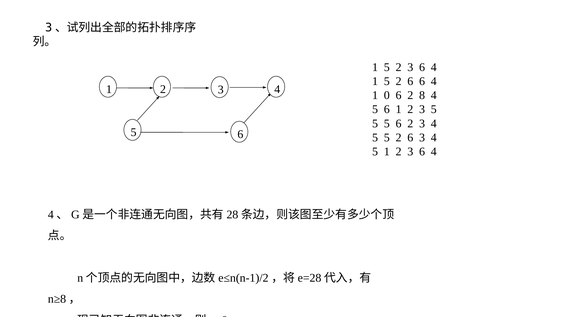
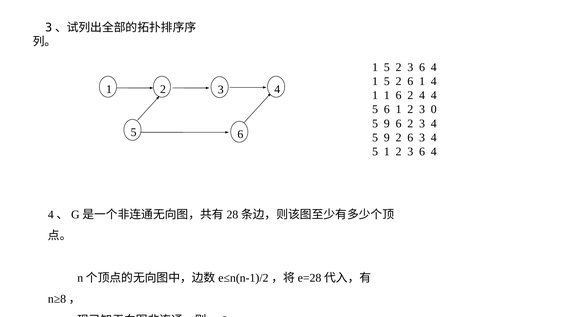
2 6 6: 6 -> 1
1 0: 0 -> 1
2 8: 8 -> 4
3 5: 5 -> 0
5 at (387, 124): 5 -> 9
5 at (387, 138): 5 -> 9
